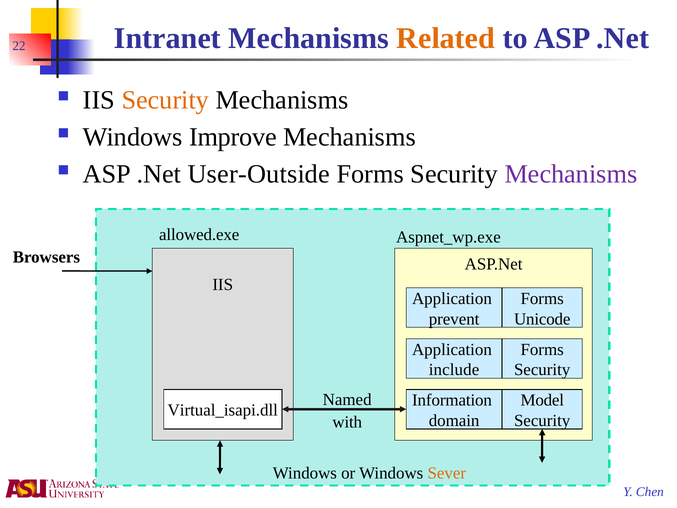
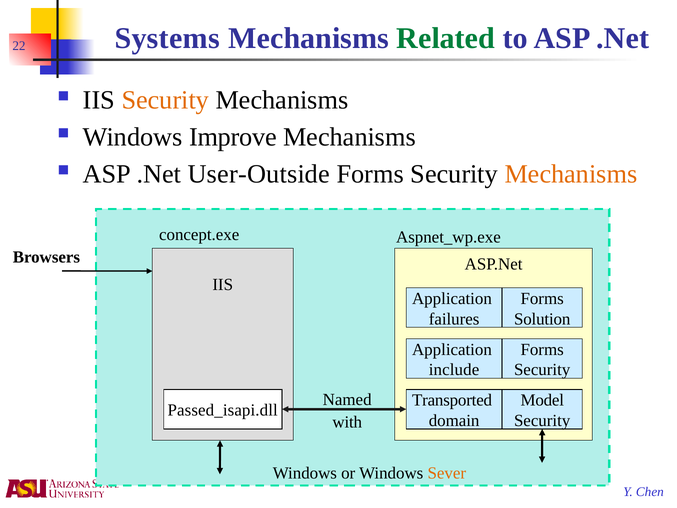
Intranet: Intranet -> Systems
Related colour: orange -> green
Mechanisms at (571, 174) colour: purple -> orange
allowed.exe: allowed.exe -> concept.exe
prevent: prevent -> failures
Unicode: Unicode -> Solution
Information: Information -> Transported
Virtual_isapi.dll: Virtual_isapi.dll -> Passed_isapi.dll
